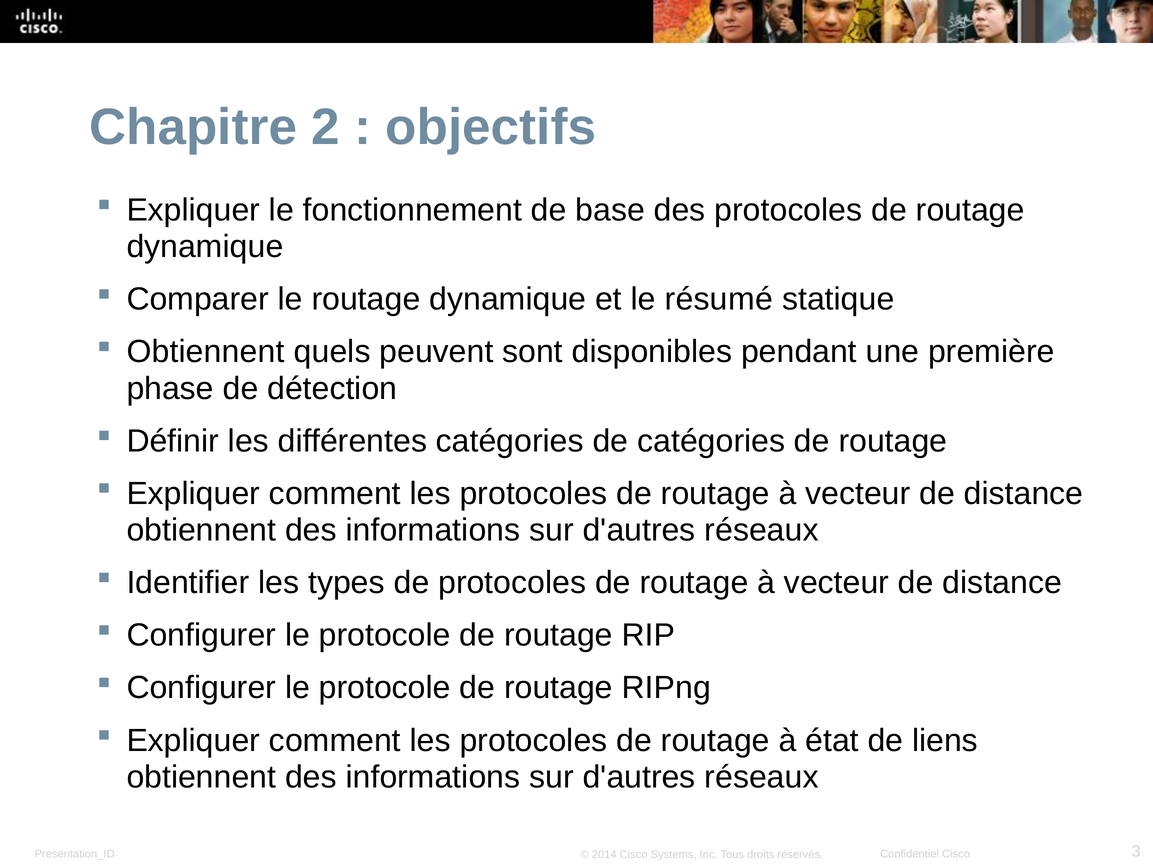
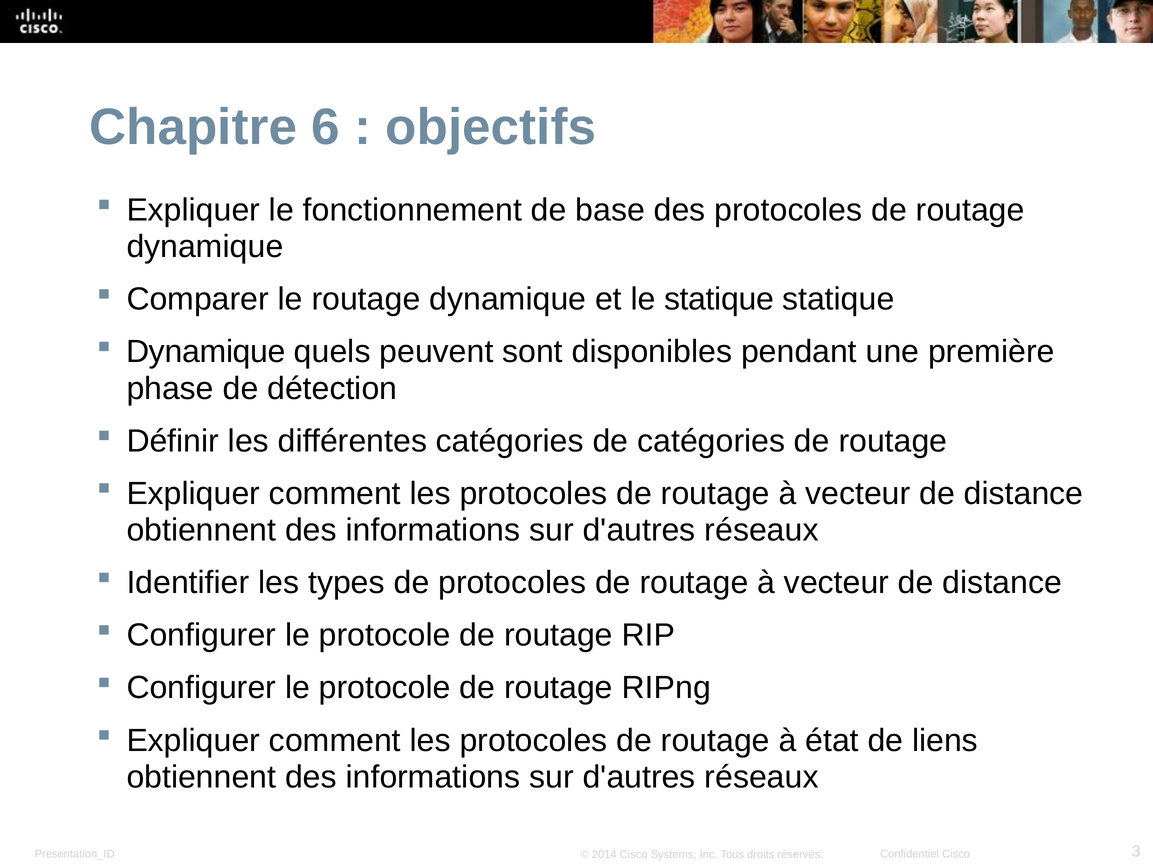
2: 2 -> 6
le résumé: résumé -> statique
Obtiennent at (206, 352): Obtiennent -> Dynamique
